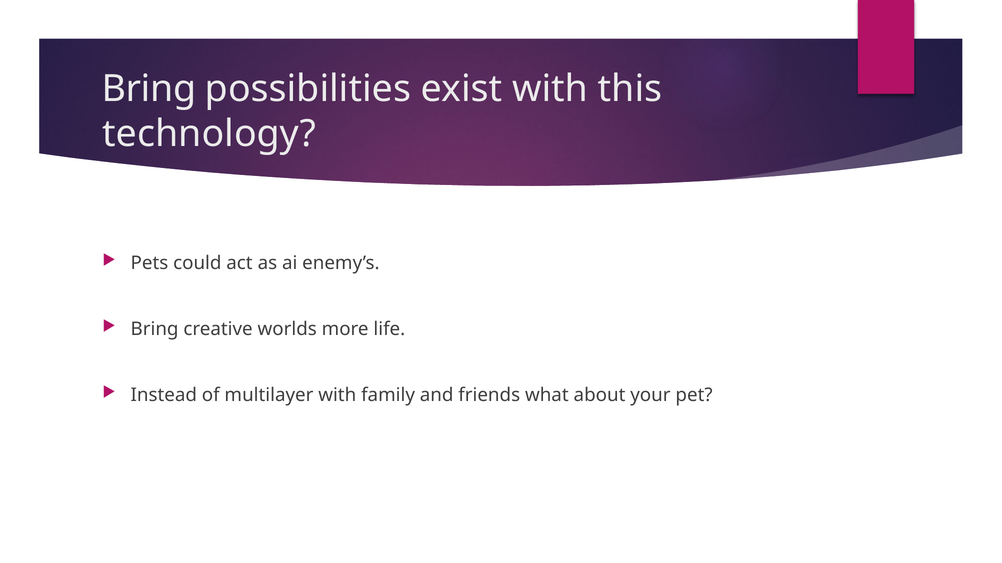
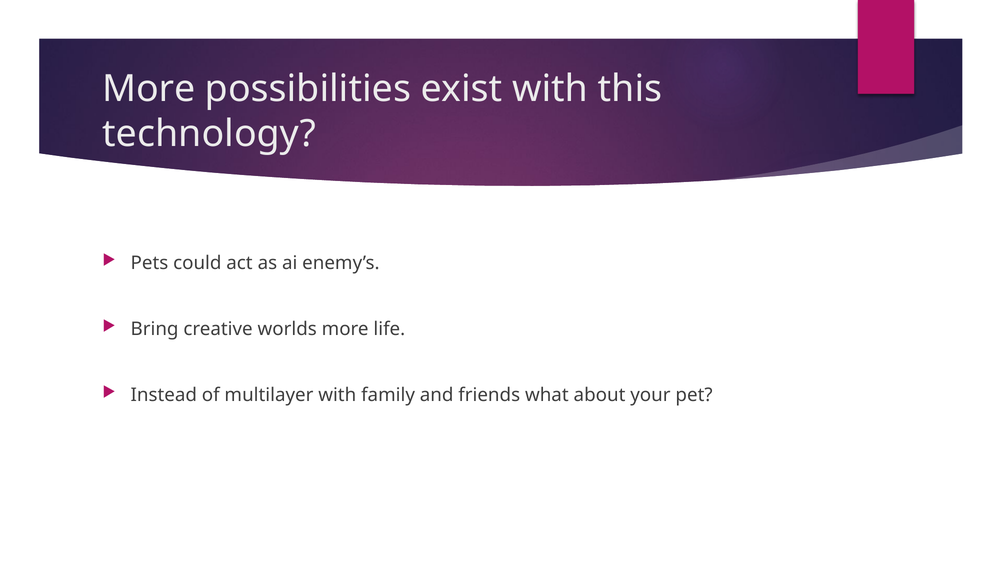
Bring at (149, 89): Bring -> More
